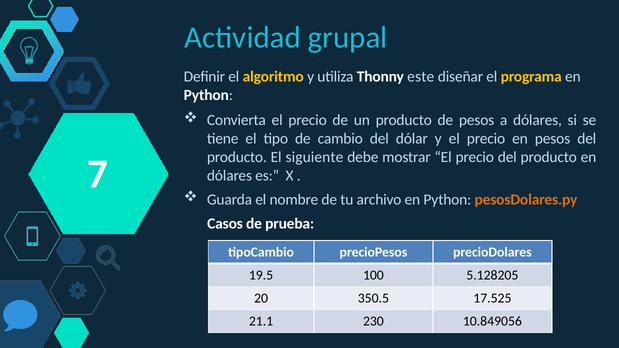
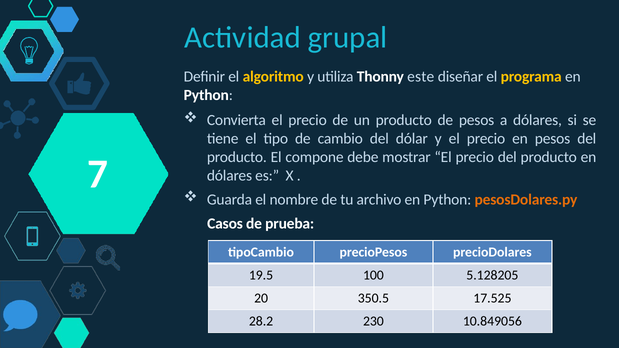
siguiente: siguiente -> compone
21.1: 21.1 -> 28.2
